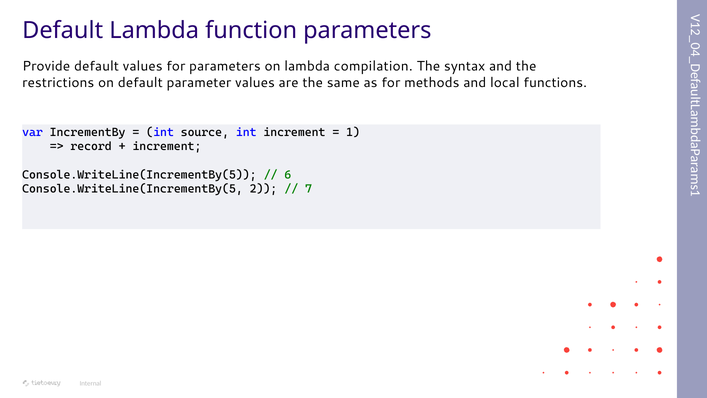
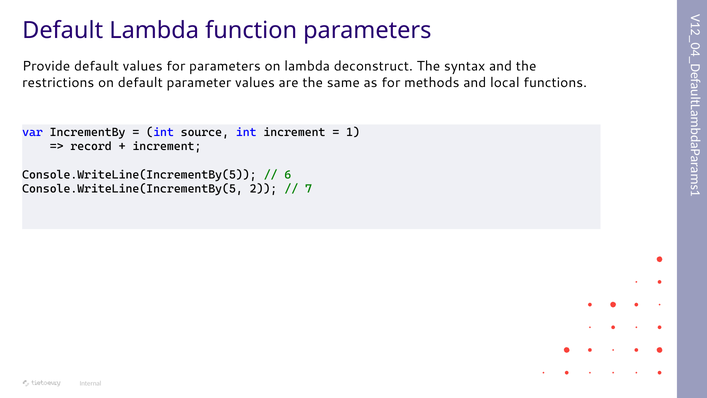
compilation: compilation -> deconstruct
